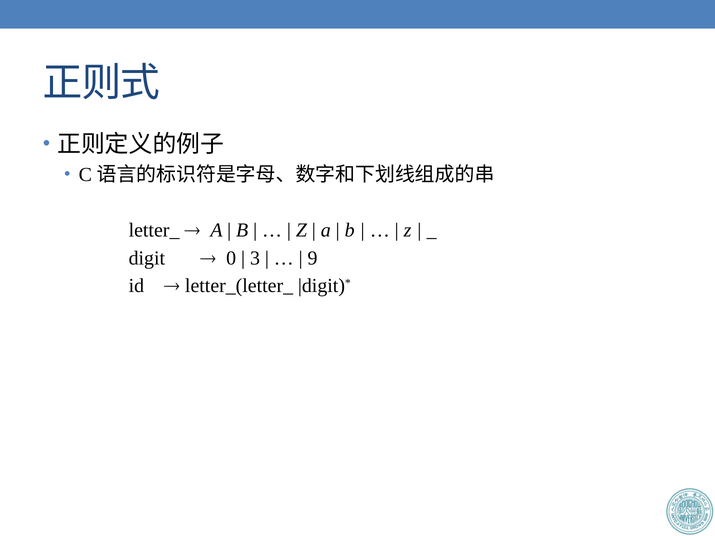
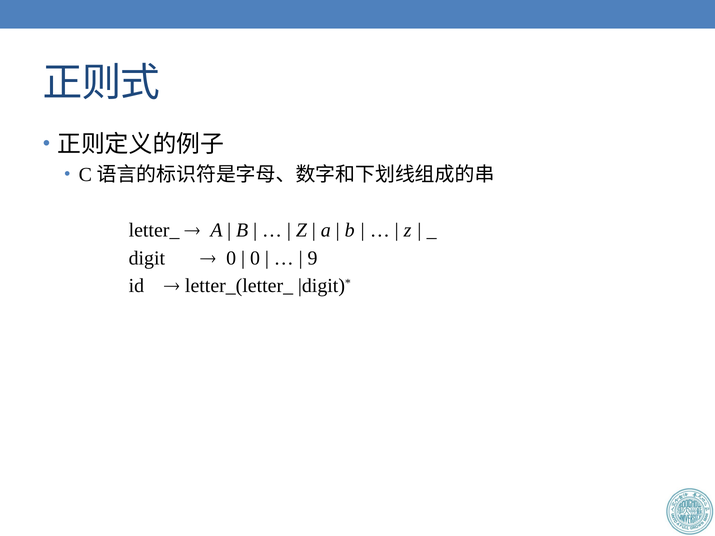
3 at (255, 258): 3 -> 0
